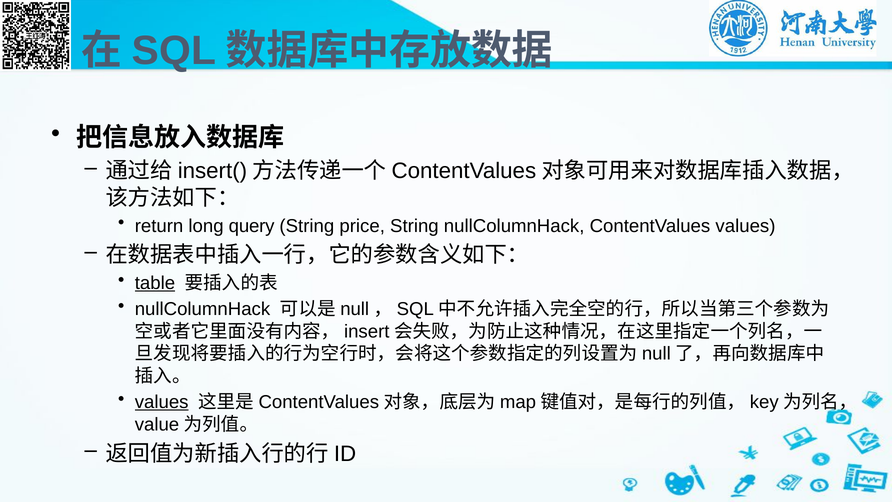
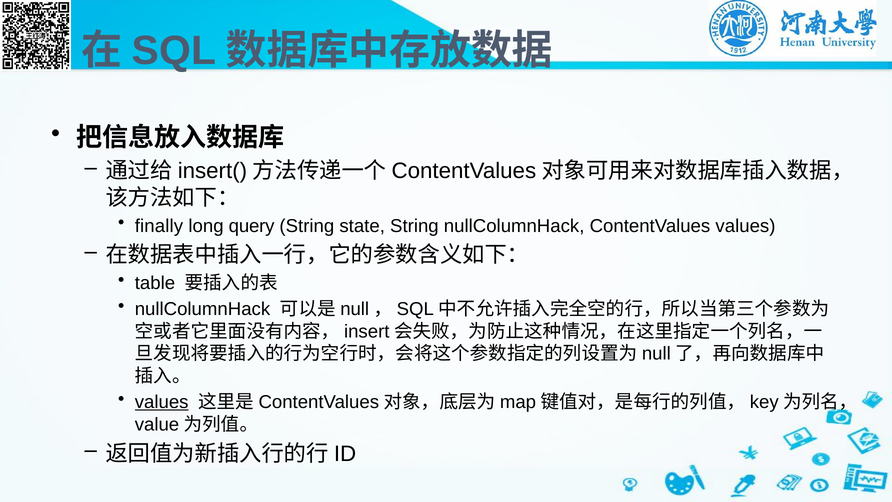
return: return -> finally
price: price -> state
table underline: present -> none
